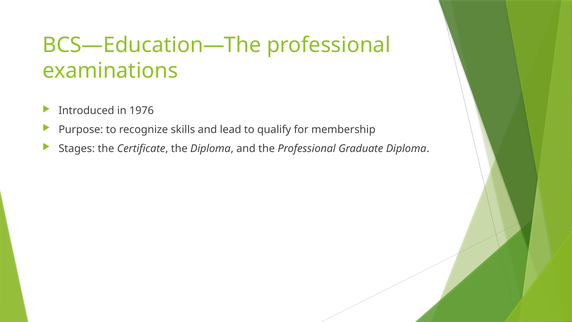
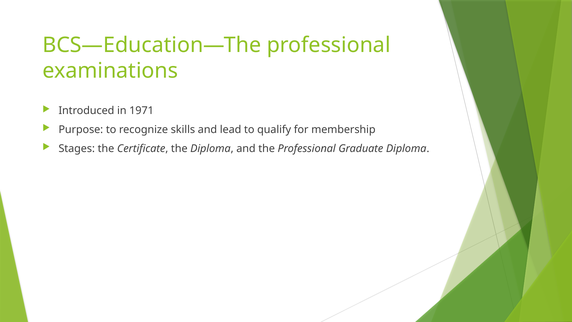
1976: 1976 -> 1971
